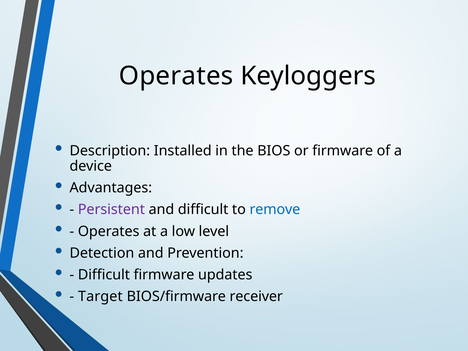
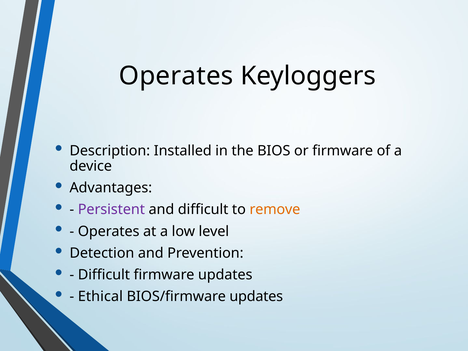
remove colour: blue -> orange
Target: Target -> Ethical
BIOS/firmware receiver: receiver -> updates
